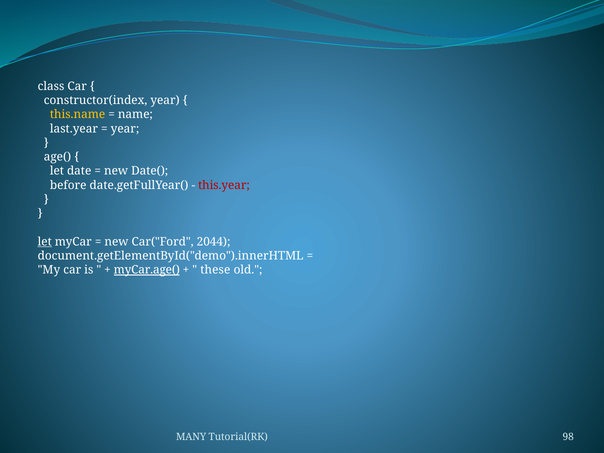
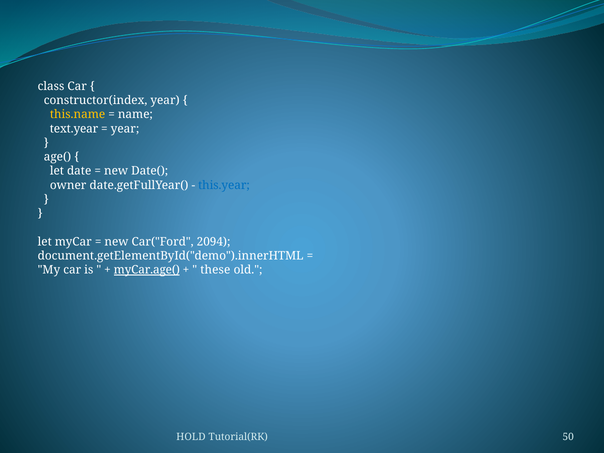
last.year: last.year -> text.year
before: before -> owner
this.year colour: red -> blue
let at (45, 242) underline: present -> none
2044: 2044 -> 2094
MANY: MANY -> HOLD
98: 98 -> 50
